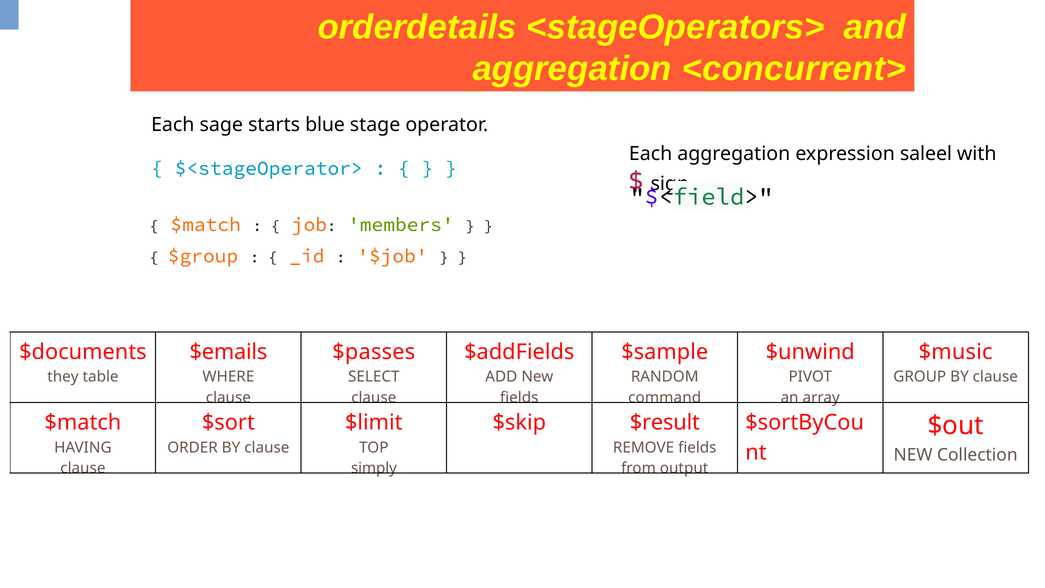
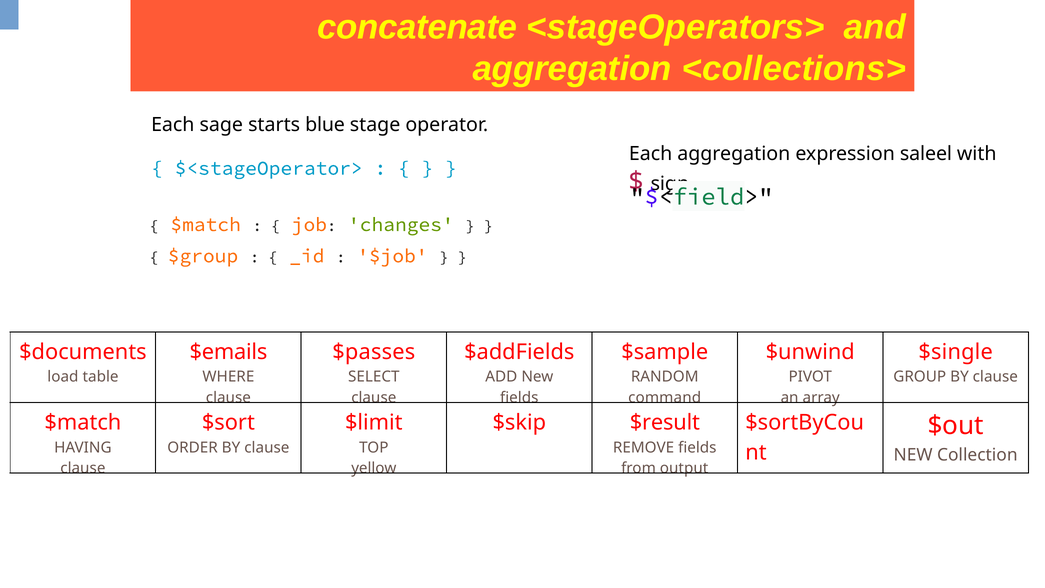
orderdetails: orderdetails -> concatenate
<concurrent>: <concurrent> -> <collections>
members: members -> changes
$music: $music -> $single
they: they -> load
simply: simply -> yellow
